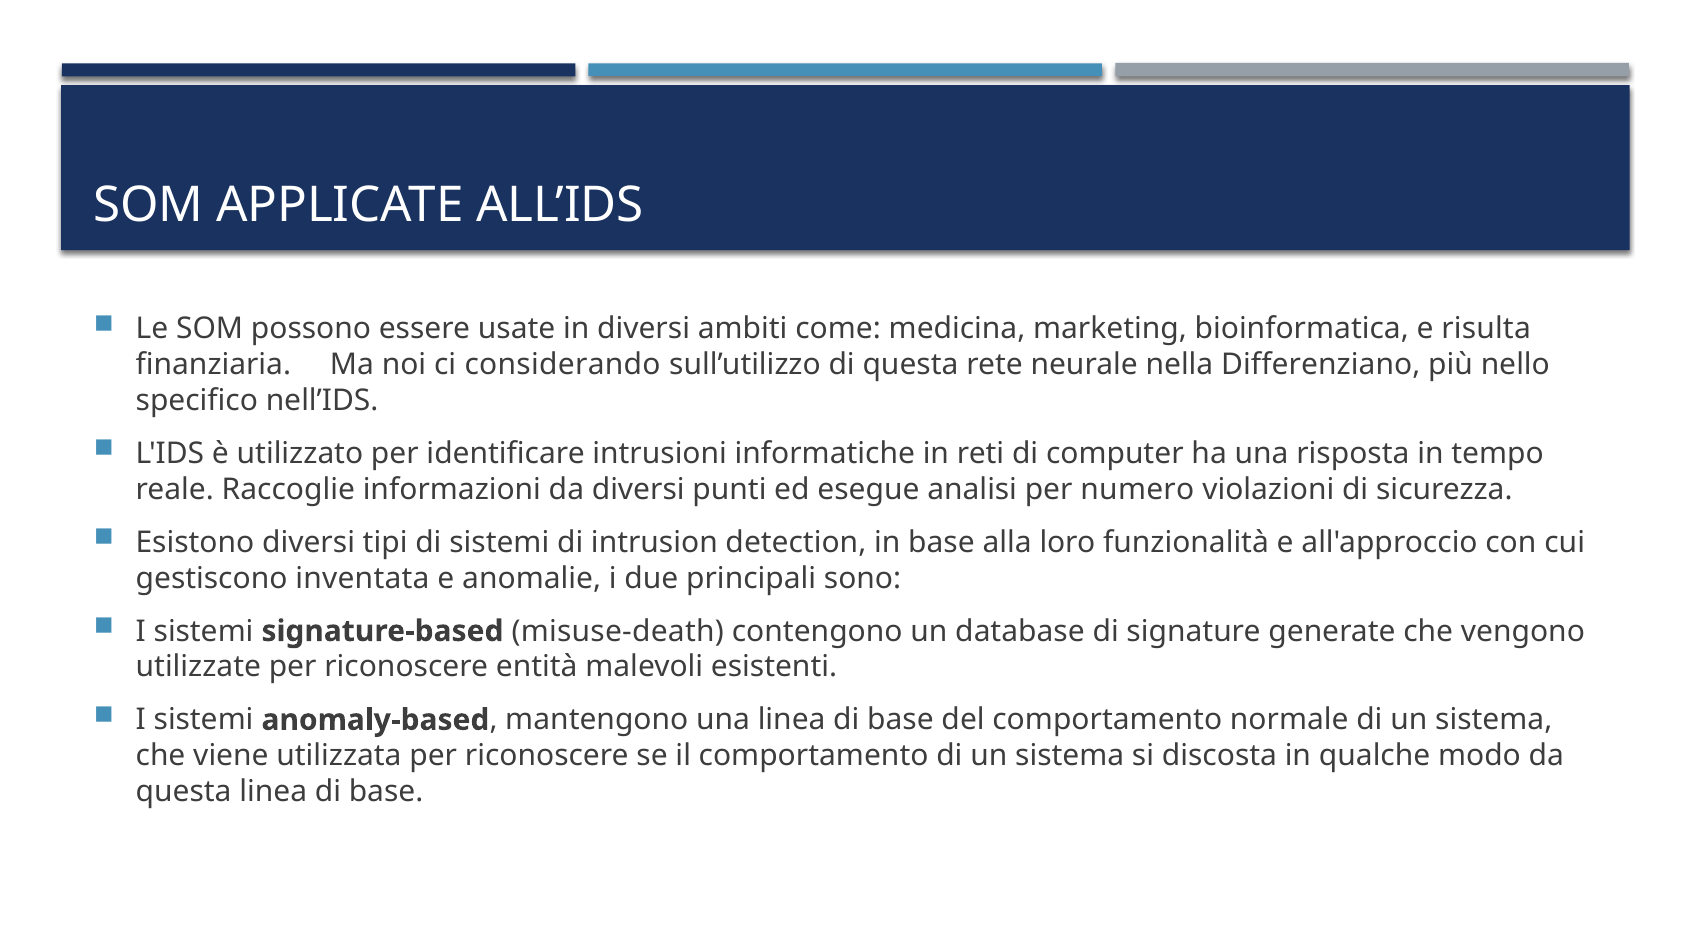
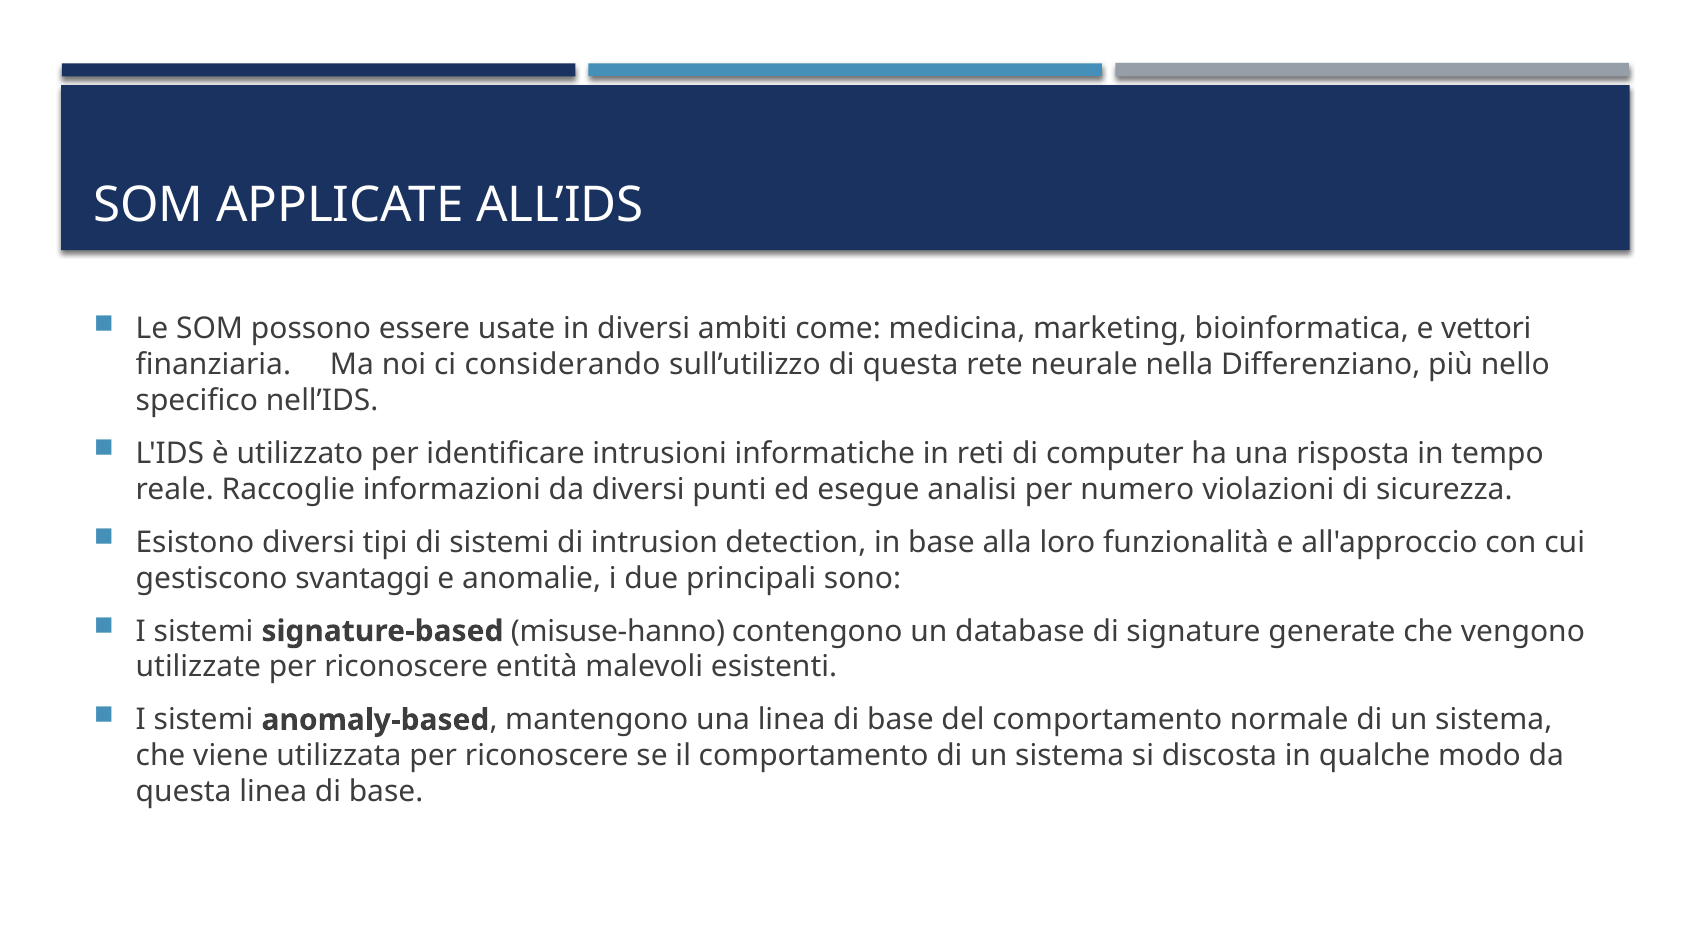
risulta: risulta -> vettori
inventata: inventata -> svantaggi
misuse-death: misuse-death -> misuse-hanno
